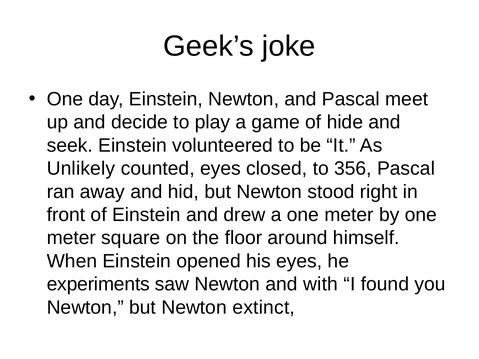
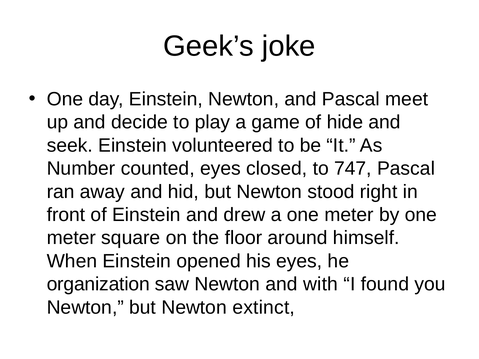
Unlikely: Unlikely -> Number
356: 356 -> 747
experiments: experiments -> organization
